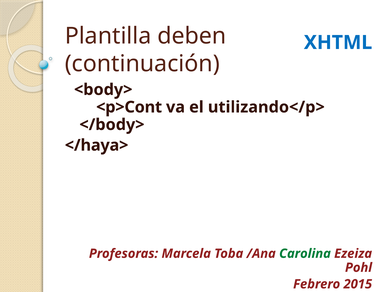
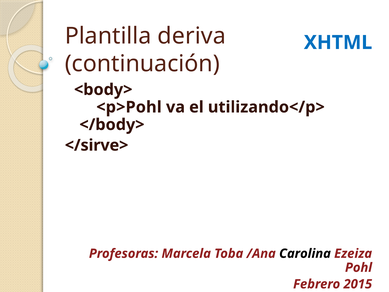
deben: deben -> deriva
<p>Cont: <p>Cont -> <p>Pohl
</haya>: </haya> -> </sirve>
Carolina colour: green -> black
